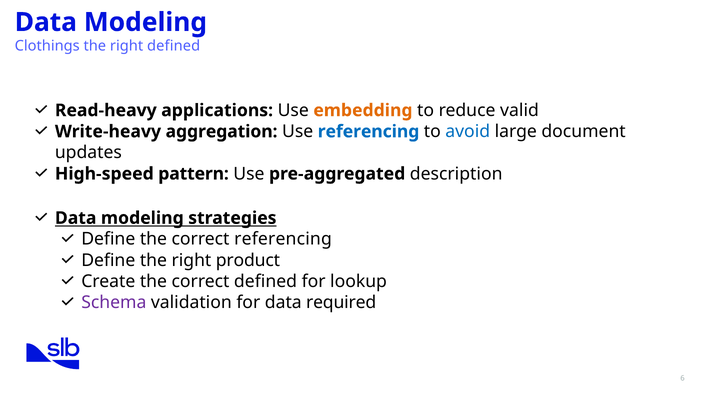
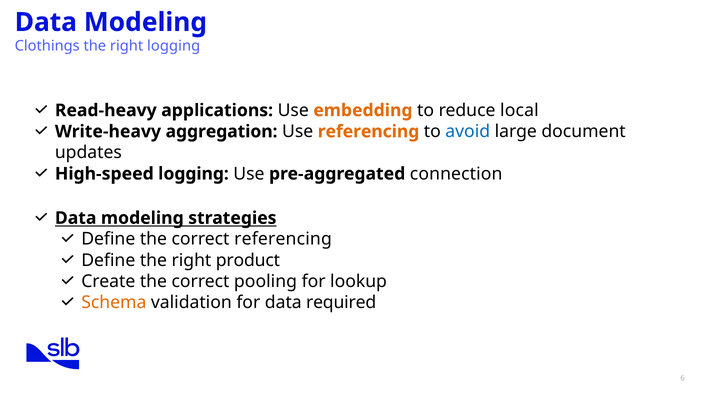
right defined: defined -> logging
valid: valid -> local
referencing at (369, 131) colour: blue -> orange
High-speed pattern: pattern -> logging
description: description -> connection
correct defined: defined -> pooling
Schema colour: purple -> orange
